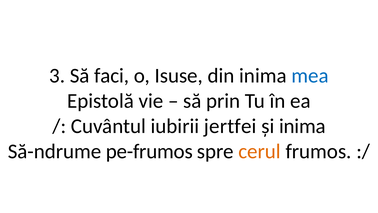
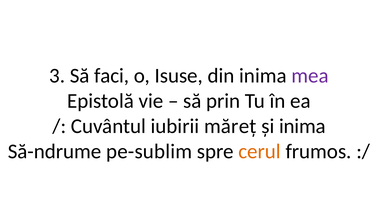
mea colour: blue -> purple
jertfei: jertfei -> măreț
pe-frumos: pe-frumos -> pe-sublim
